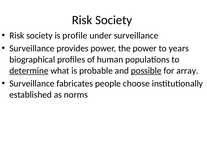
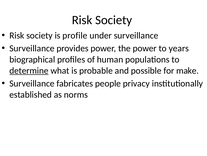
possible underline: present -> none
array: array -> make
choose: choose -> privacy
